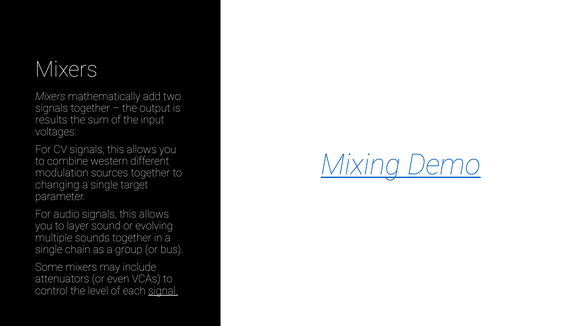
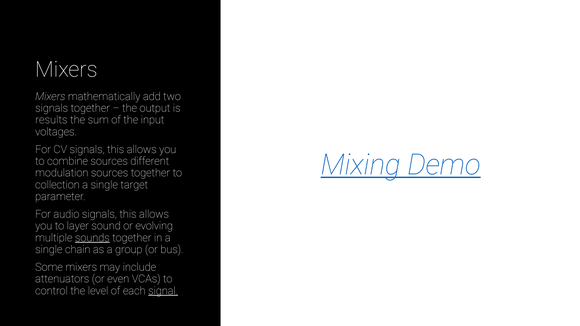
combine western: western -> sources
changing: changing -> collection
sounds underline: none -> present
